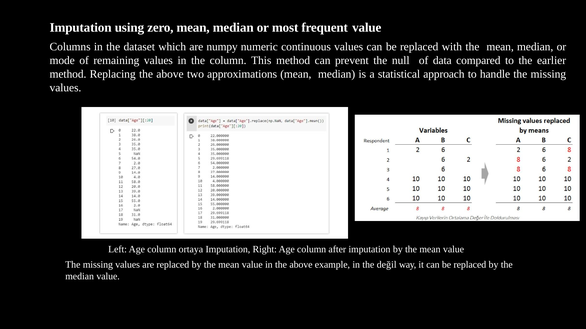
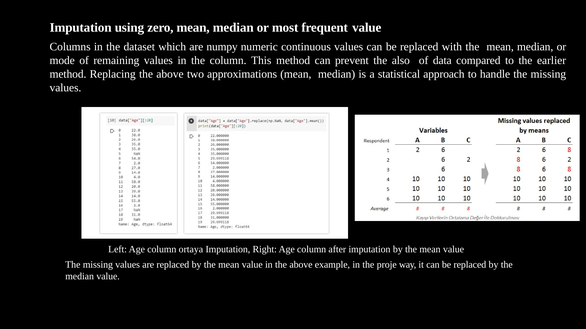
null: null -> also
değil: değil -> proje
